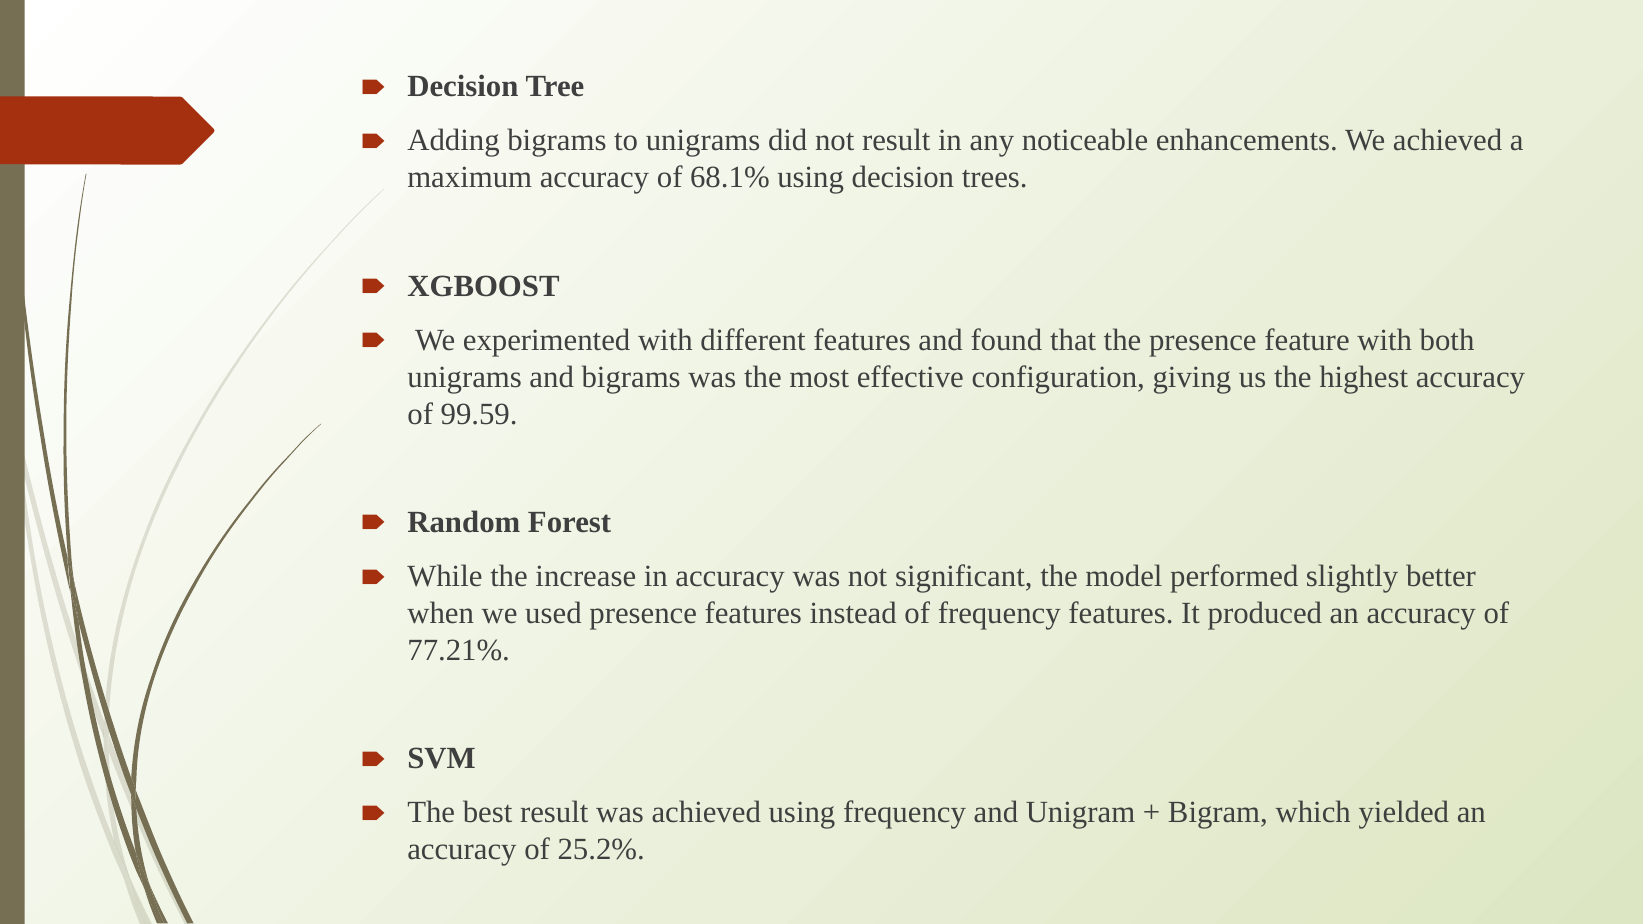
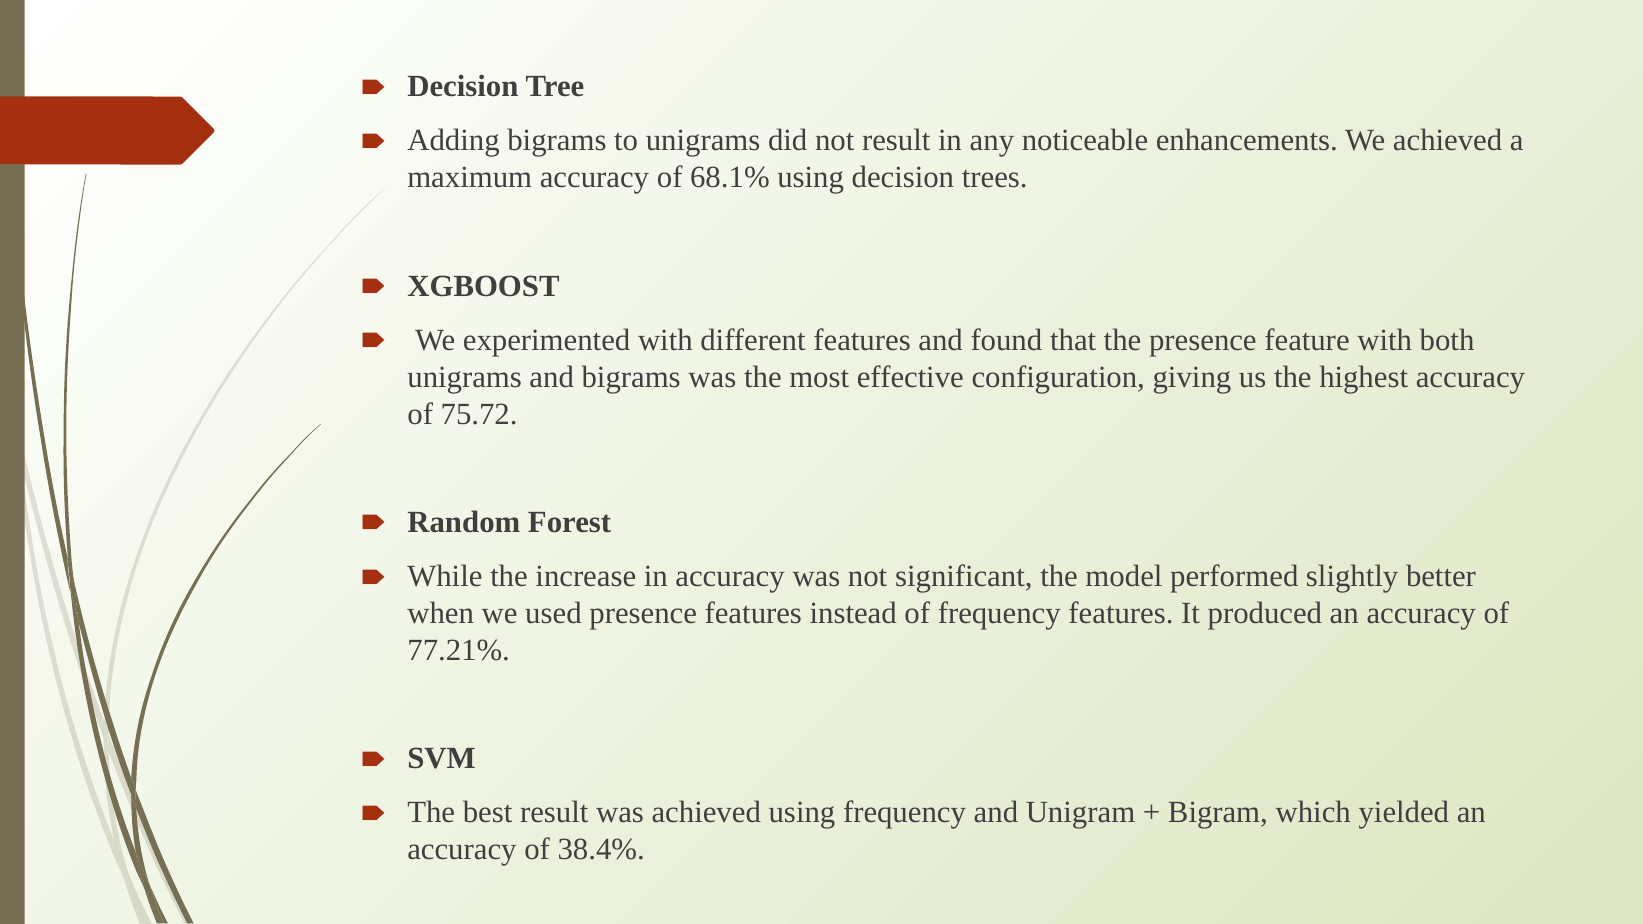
99.59: 99.59 -> 75.72
25.2%: 25.2% -> 38.4%
